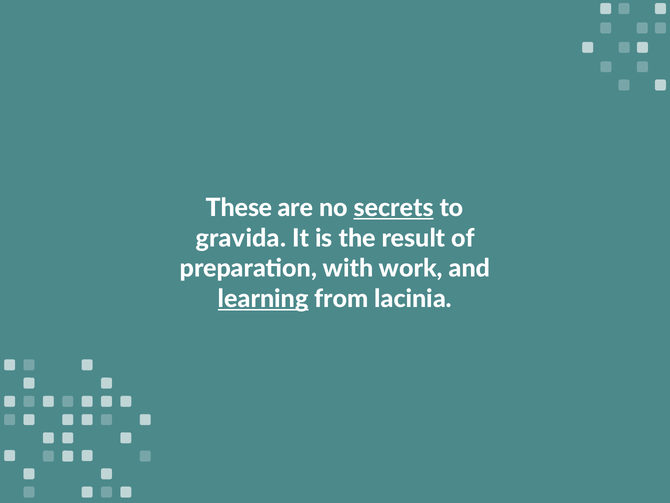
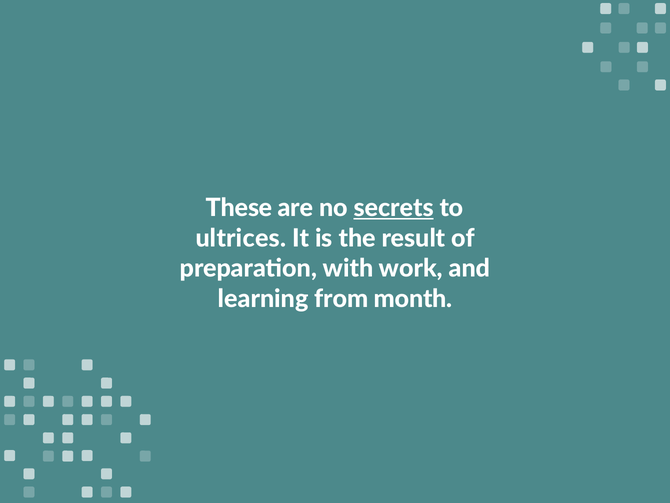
gravida: gravida -> ultrices
learning underline: present -> none
lacinia: lacinia -> month
